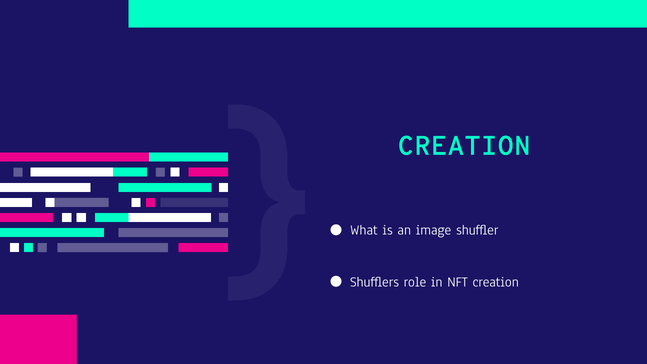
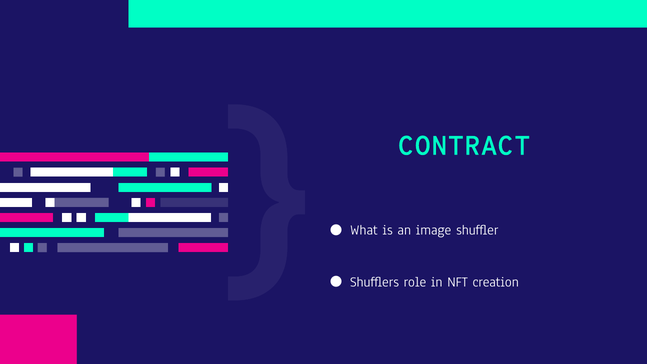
CREATION at (464, 146): CREATION -> CONTRACT
